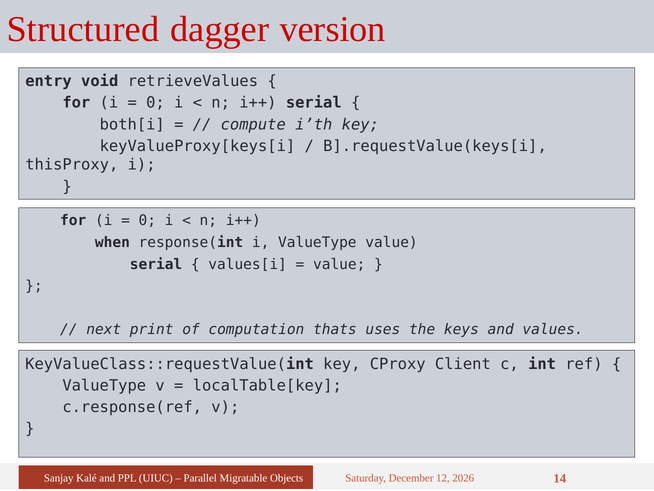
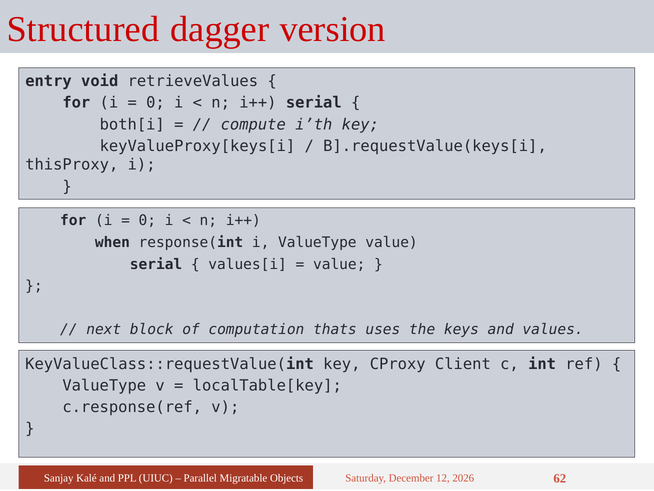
print: print -> block
14: 14 -> 62
